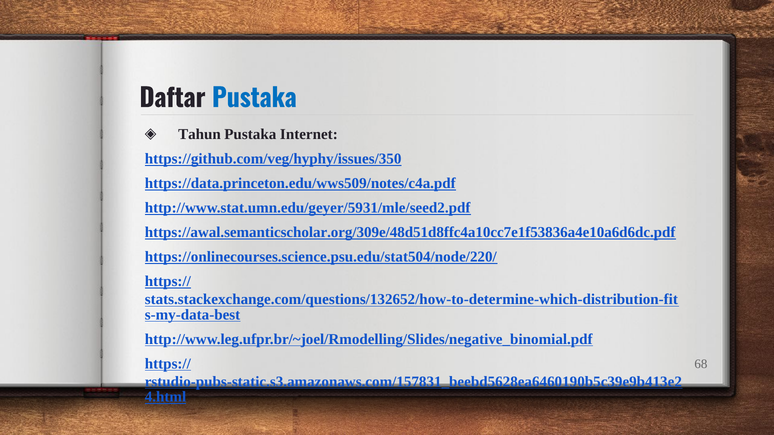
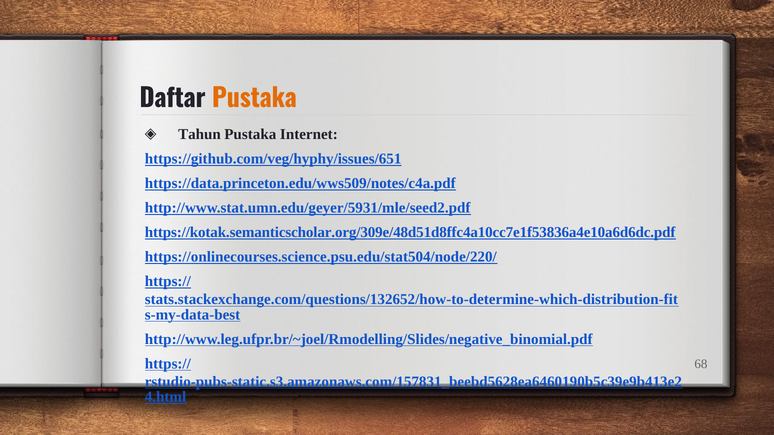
Pustaka at (254, 99) colour: blue -> orange
https://github.com/veg/hyphy/issues/350: https://github.com/veg/hyphy/issues/350 -> https://github.com/veg/hyphy/issues/651
https://awal.semanticscholar.org/309e/48d51d8ffc4a10cc7e1f53836a4e10a6d6dc.pdf: https://awal.semanticscholar.org/309e/48d51d8ffc4a10cc7e1f53836a4e10a6d6dc.pdf -> https://kotak.semanticscholar.org/309e/48d51d8ffc4a10cc7e1f53836a4e10a6d6dc.pdf
